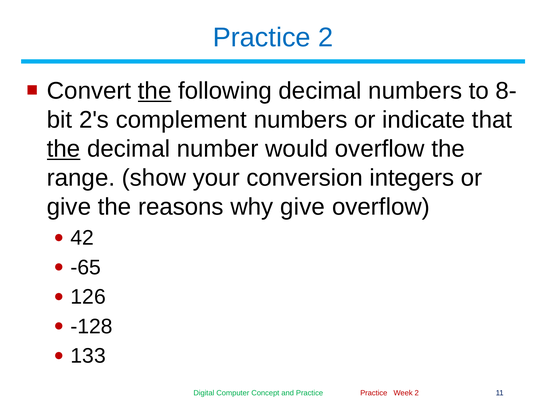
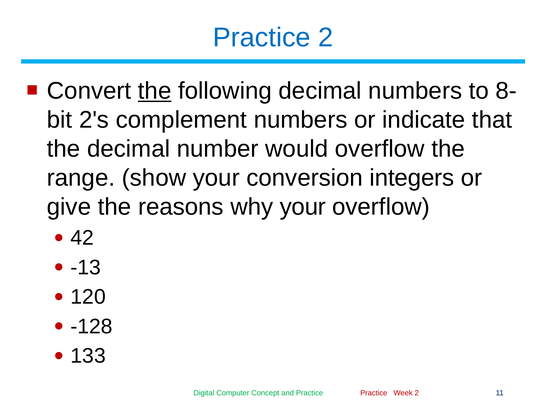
the at (64, 149) underline: present -> none
why give: give -> your
-65: -65 -> -13
126: 126 -> 120
